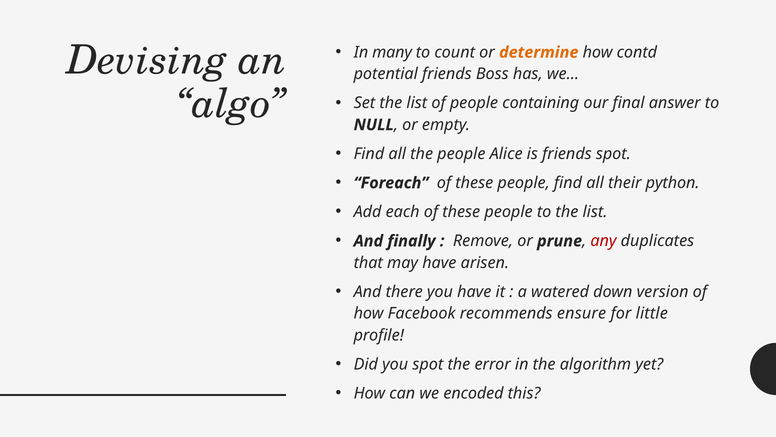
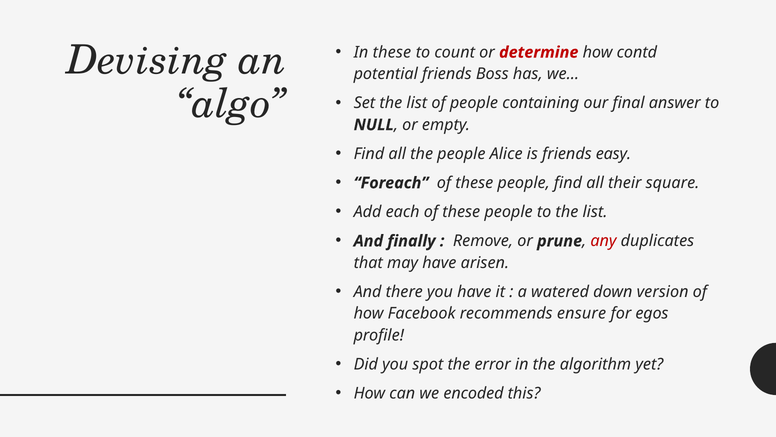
In many: many -> these
determine colour: orange -> red
friends spot: spot -> easy
python: python -> square
little: little -> egos
